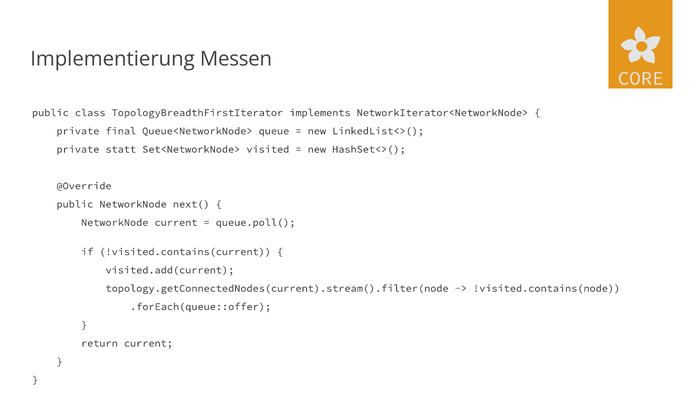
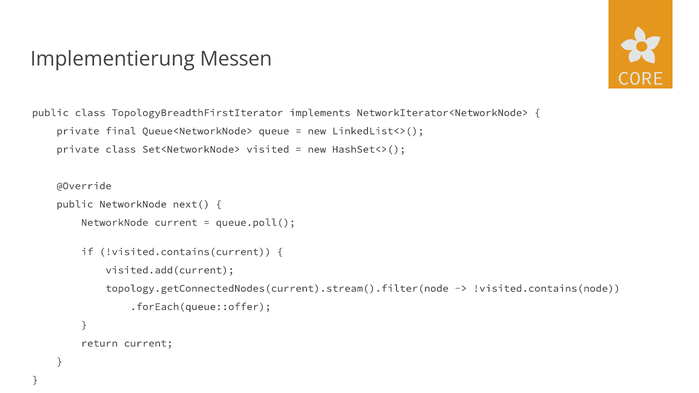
private statt: statt -> class
